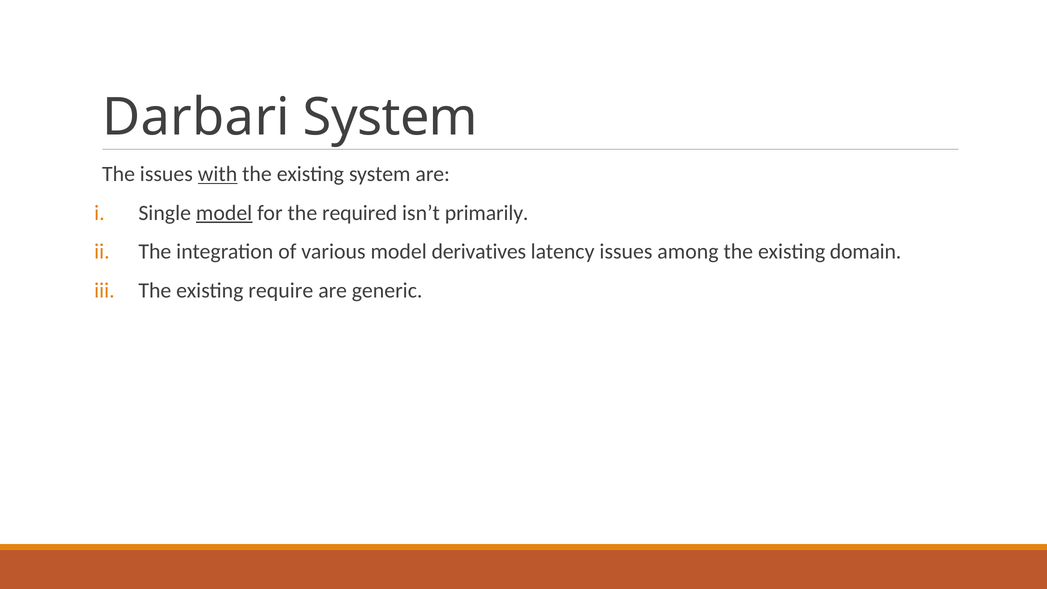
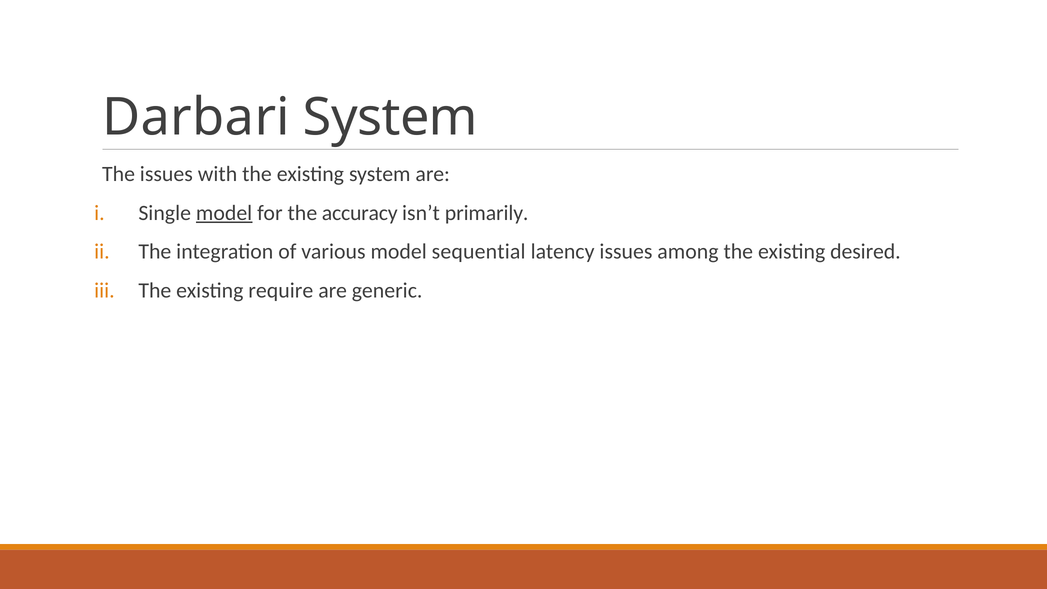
with underline: present -> none
required: required -> accuracy
derivatives: derivatives -> sequential
domain: domain -> desired
